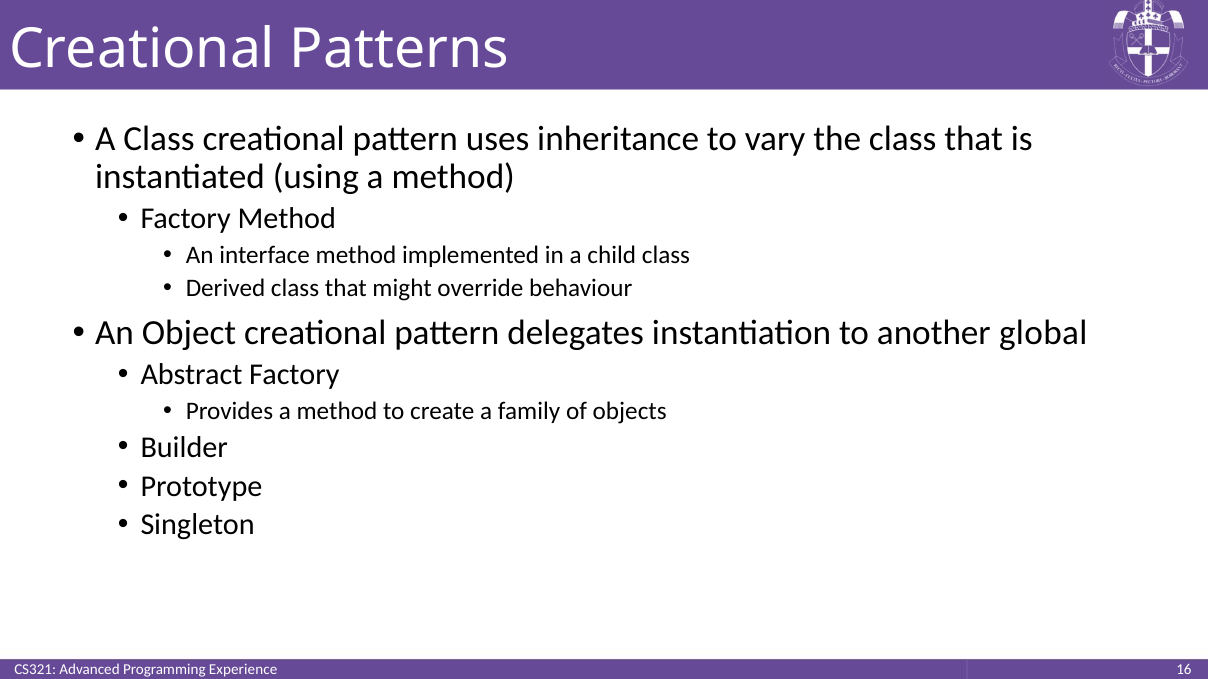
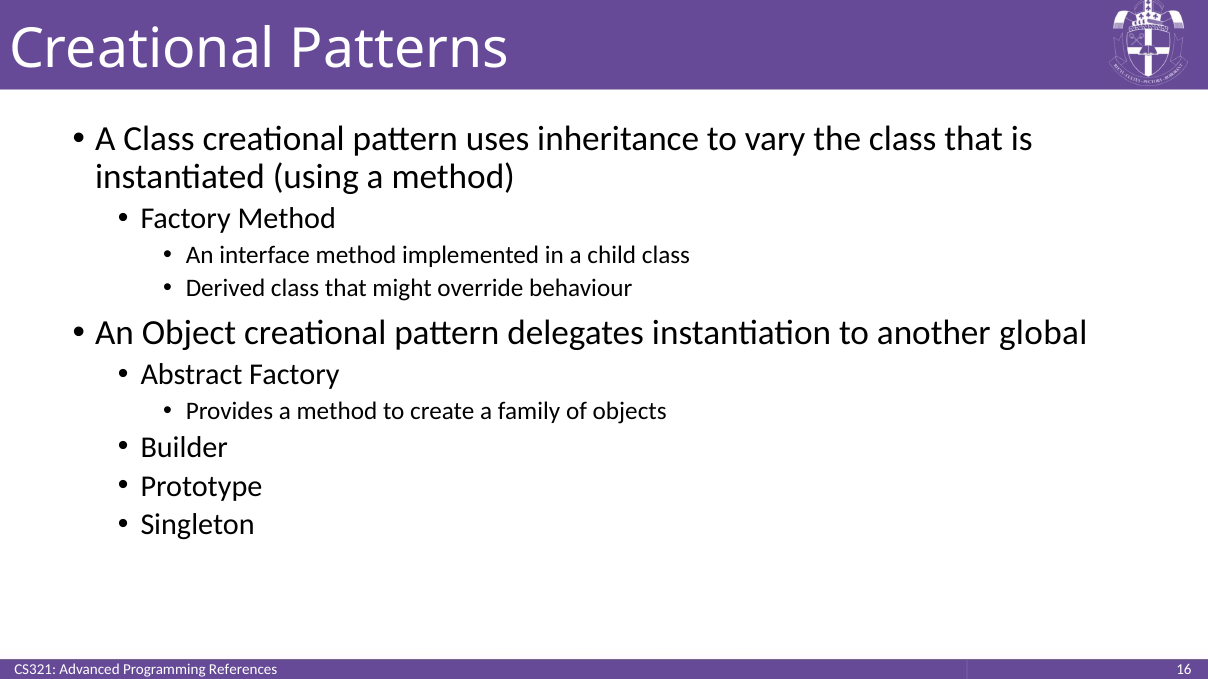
Experience: Experience -> References
